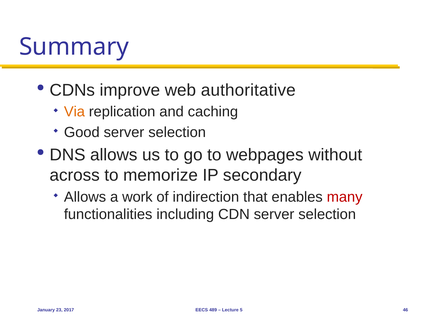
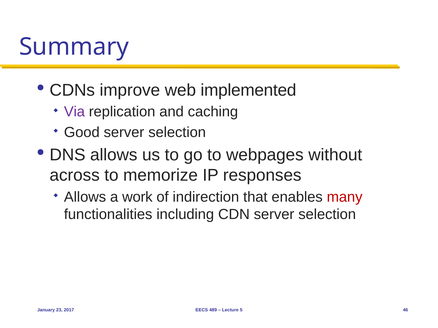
authoritative: authoritative -> implemented
Via colour: orange -> purple
secondary: secondary -> responses
